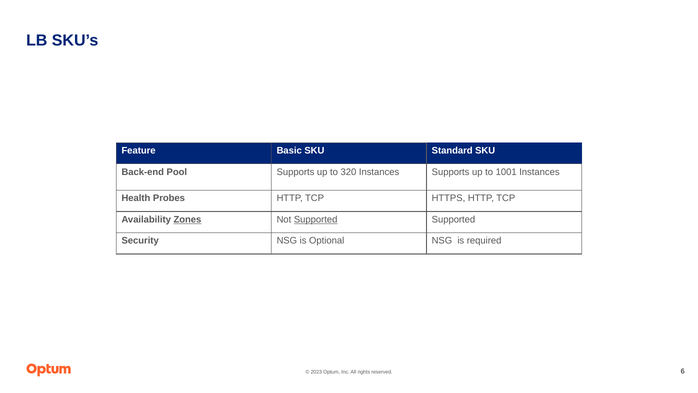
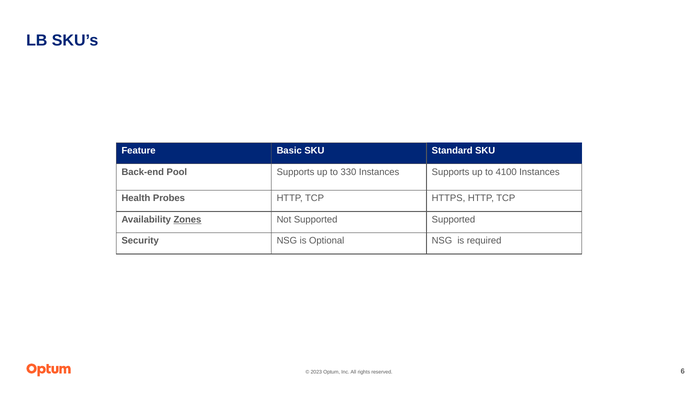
320: 320 -> 330
1001: 1001 -> 4100
Supported at (316, 219) underline: present -> none
